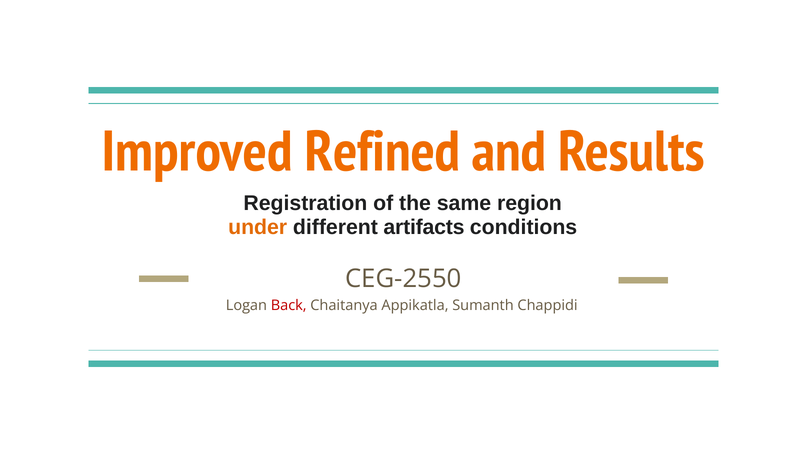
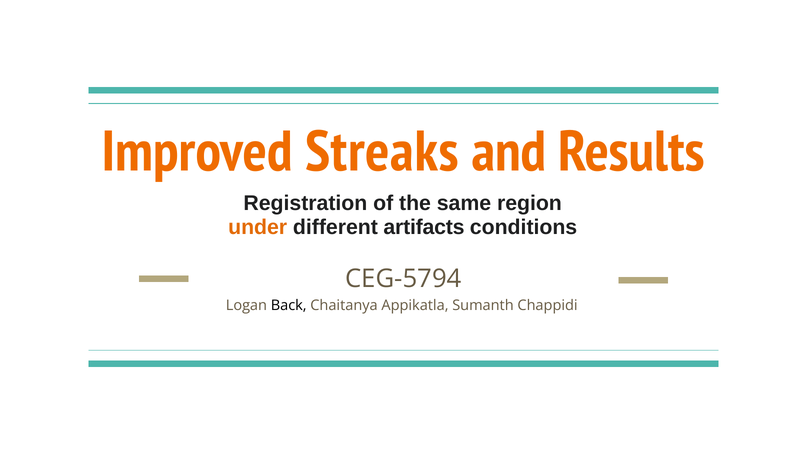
Refined: Refined -> Streaks
CEG-2550: CEG-2550 -> CEG-5794
Back colour: red -> black
